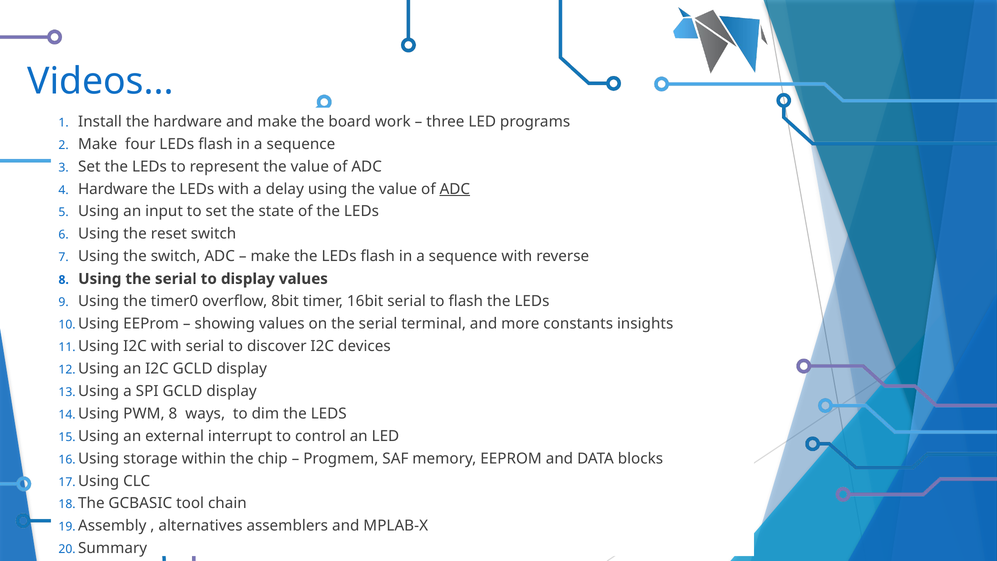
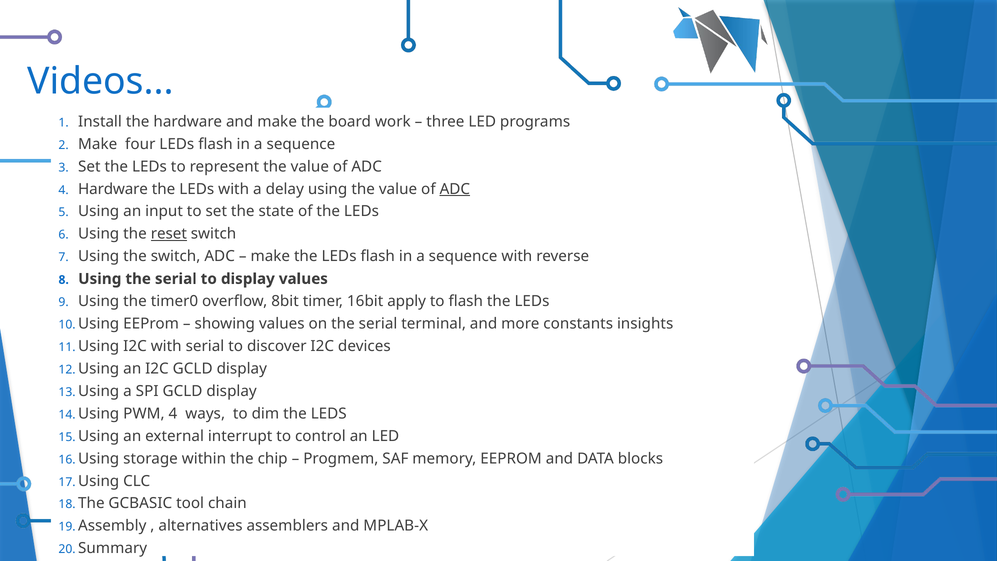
reset underline: none -> present
16bit serial: serial -> apply
PWM 8: 8 -> 4
